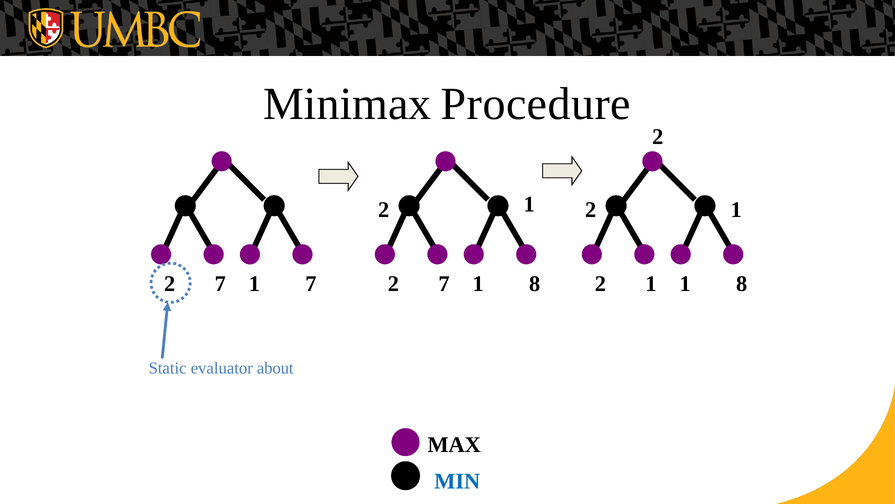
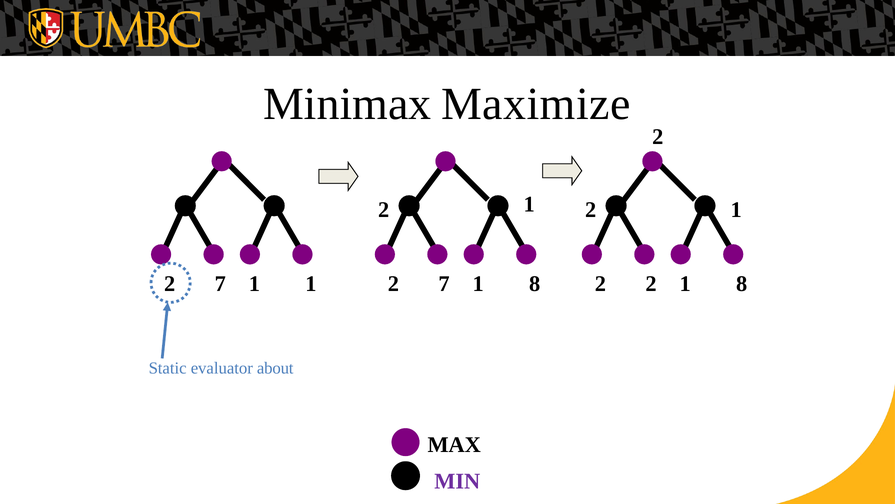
Procedure: Procedure -> Maximize
1 7: 7 -> 1
1 at (651, 284): 1 -> 2
MIN colour: blue -> purple
